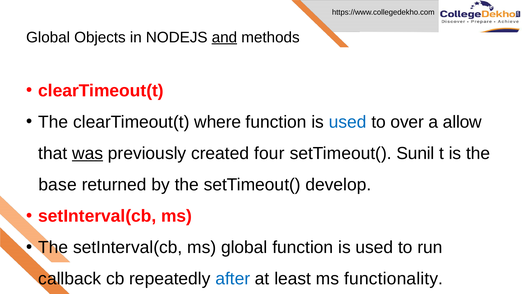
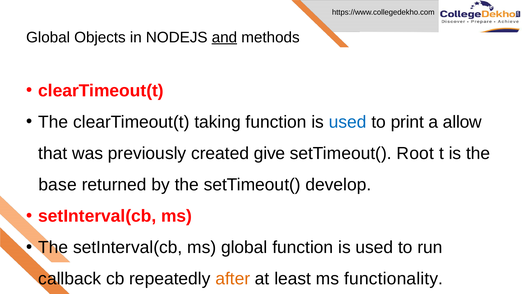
where: where -> taking
over: over -> print
was underline: present -> none
four: four -> give
Sunil: Sunil -> Root
after colour: blue -> orange
